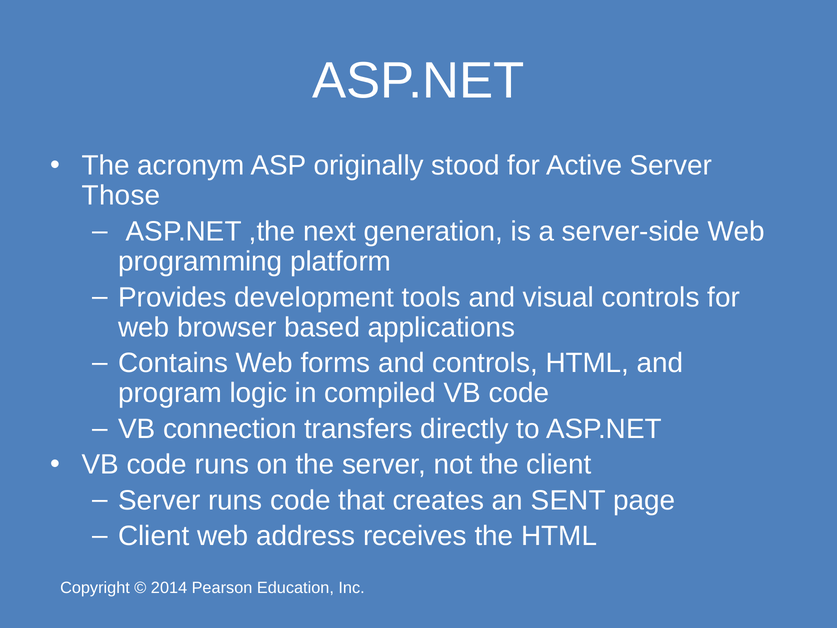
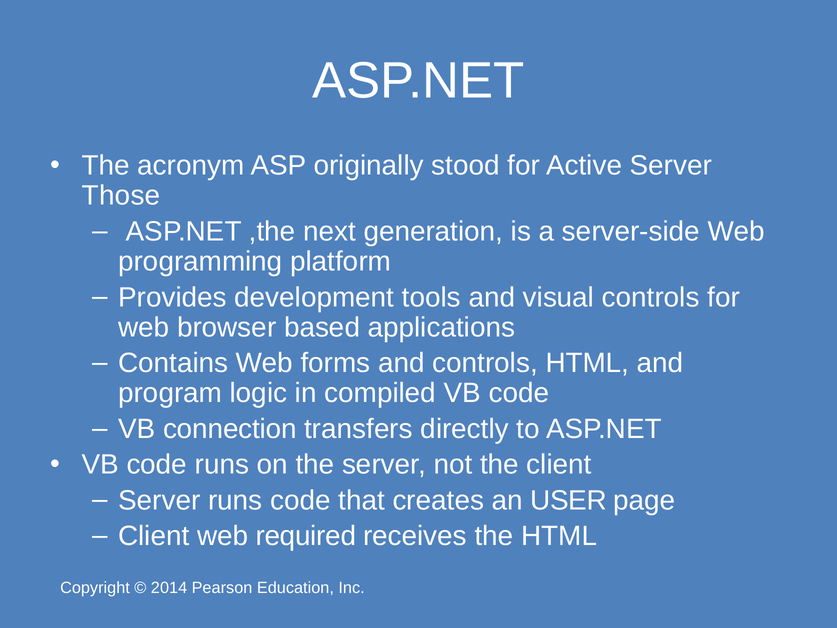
SENT: SENT -> USER
address: address -> required
